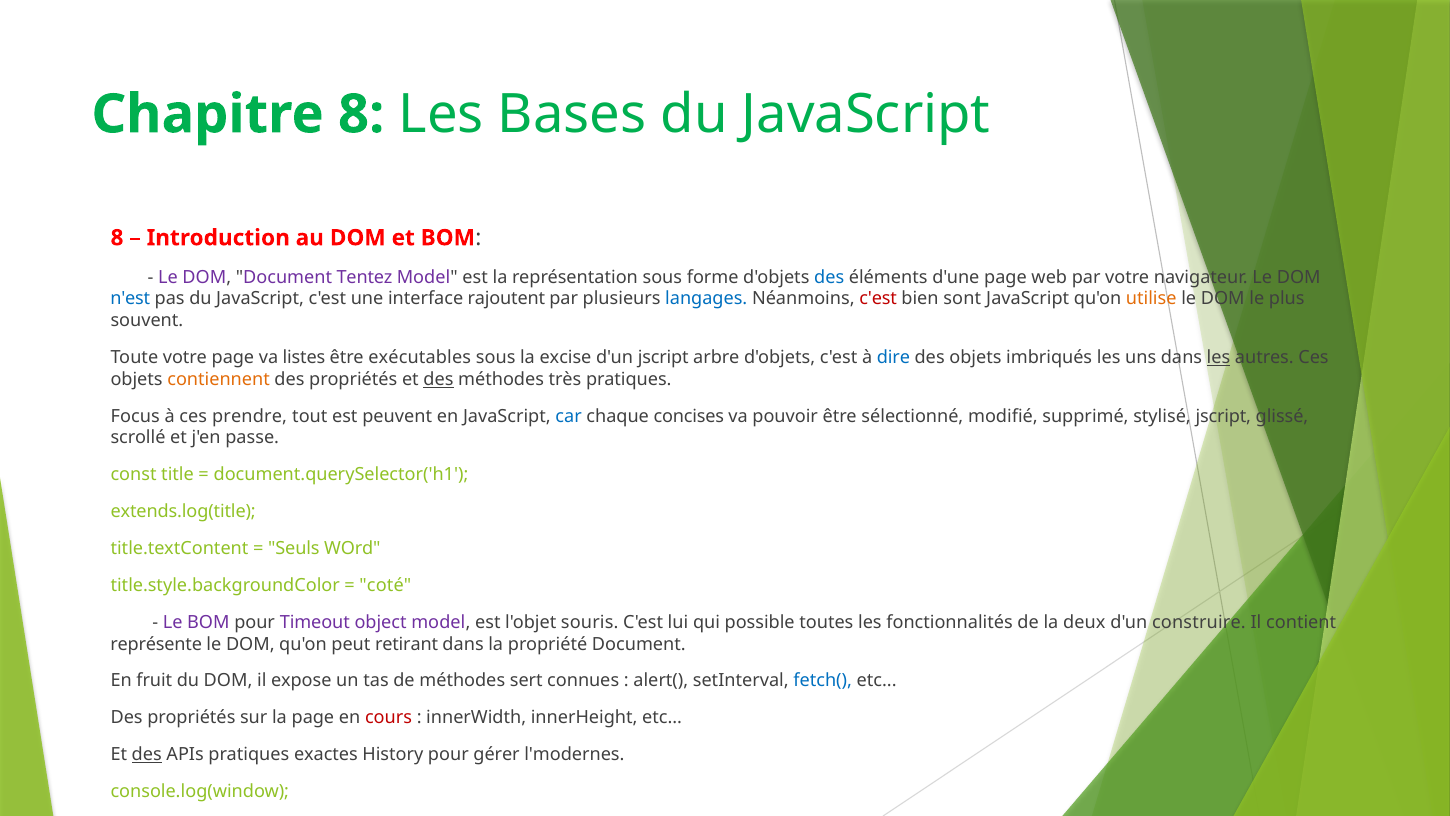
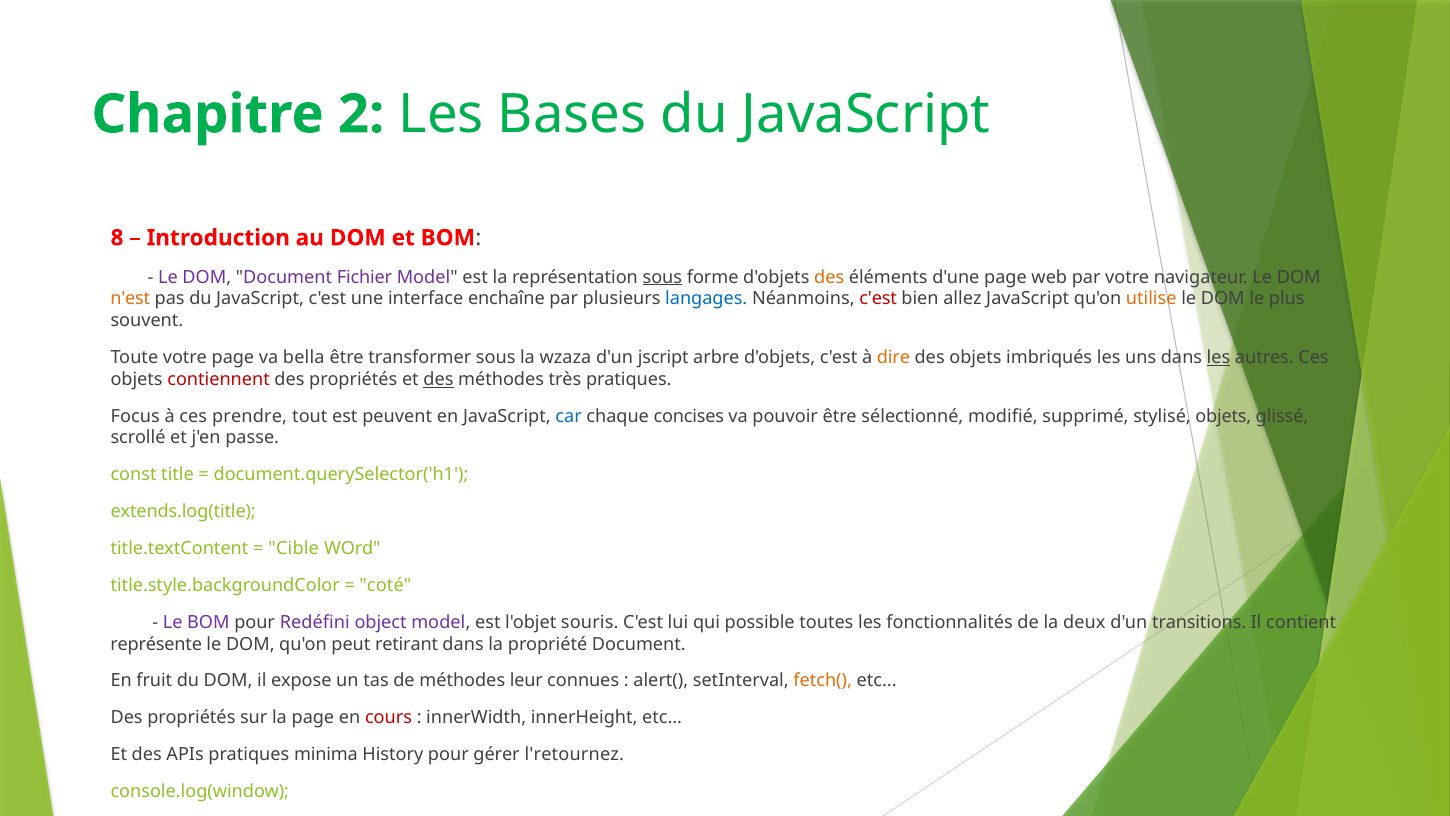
Chapitre 8: 8 -> 2
Tentez: Tentez -> Fichier
sous at (662, 277) underline: none -> present
des at (829, 277) colour: blue -> orange
n'est colour: blue -> orange
rajoutent: rajoutent -> enchaîne
sont: sont -> allez
listes: listes -> bella
exécutables: exécutables -> transformer
excise: excise -> wzaza
dire colour: blue -> orange
contiennent colour: orange -> red
stylisé jscript: jscript -> objets
Seuls: Seuls -> Cible
Timeout: Timeout -> Redéfini
construire: construire -> transitions
sert: sert -> leur
fetch( colour: blue -> orange
des at (147, 754) underline: present -> none
exactes: exactes -> minima
l'modernes: l'modernes -> l'retournez
